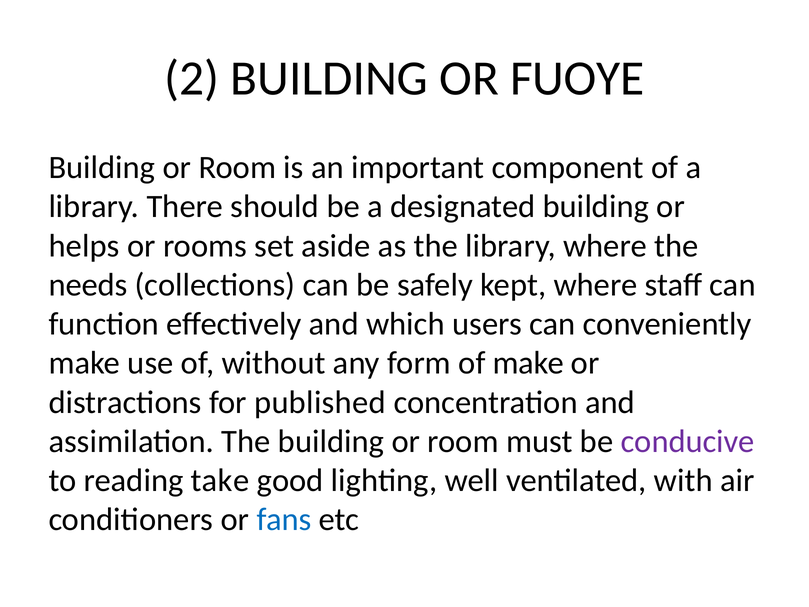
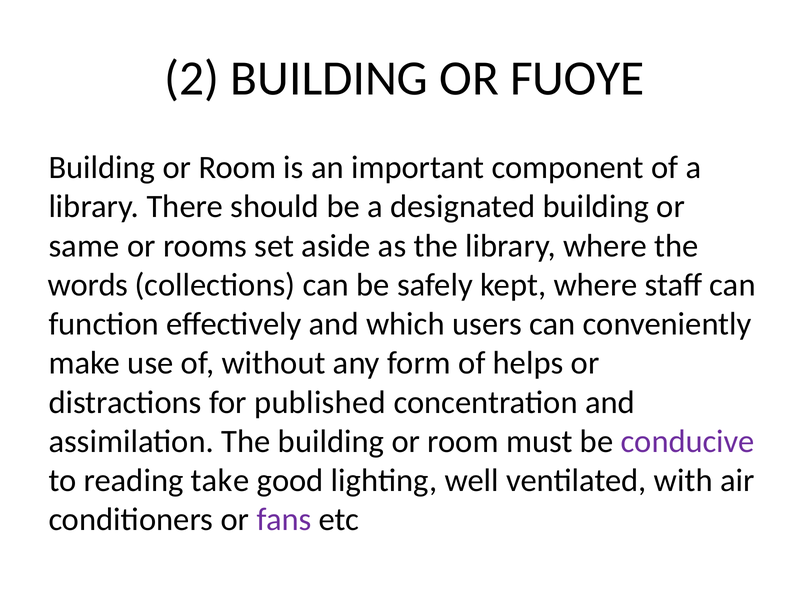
helps: helps -> same
needs: needs -> words
of make: make -> helps
fans colour: blue -> purple
